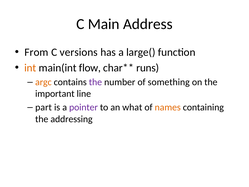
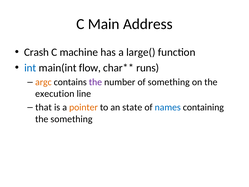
From: From -> Crash
versions: versions -> machine
int colour: orange -> blue
important: important -> execution
part: part -> that
pointer colour: purple -> orange
what: what -> state
names colour: orange -> blue
the addressing: addressing -> something
